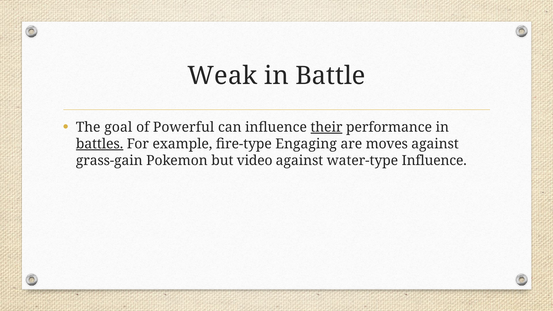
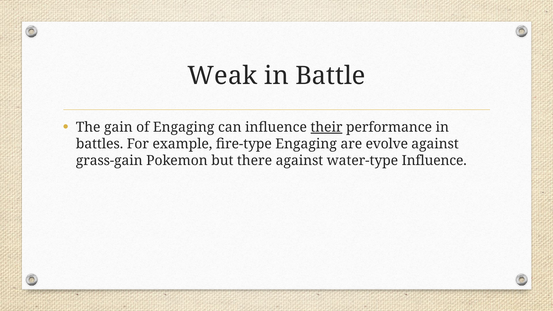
goal: goal -> gain
of Powerful: Powerful -> Engaging
battles underline: present -> none
moves: moves -> evolve
video: video -> there
